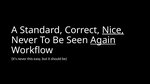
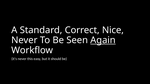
Nice underline: present -> none
